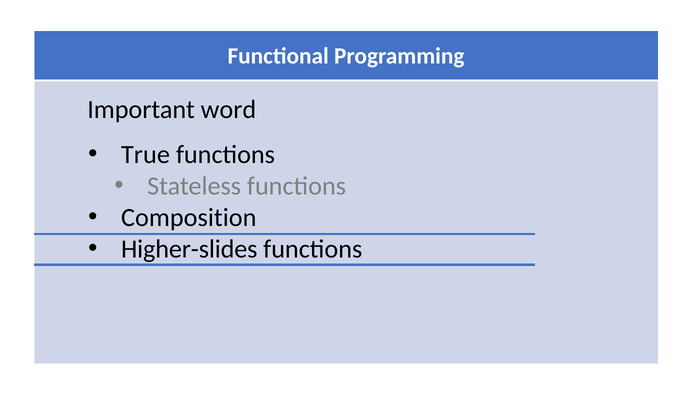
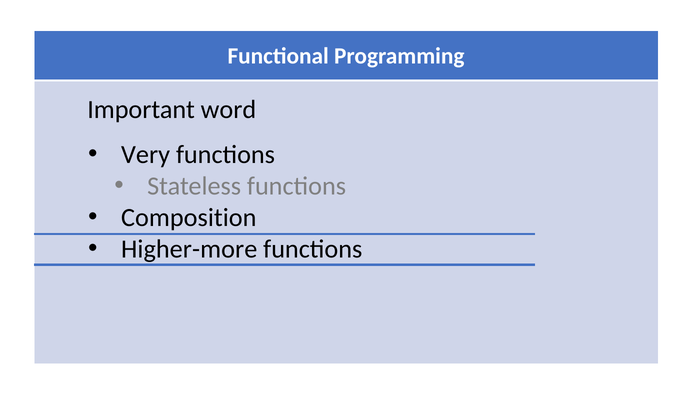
True: True -> Very
Higher-slides: Higher-slides -> Higher-more
